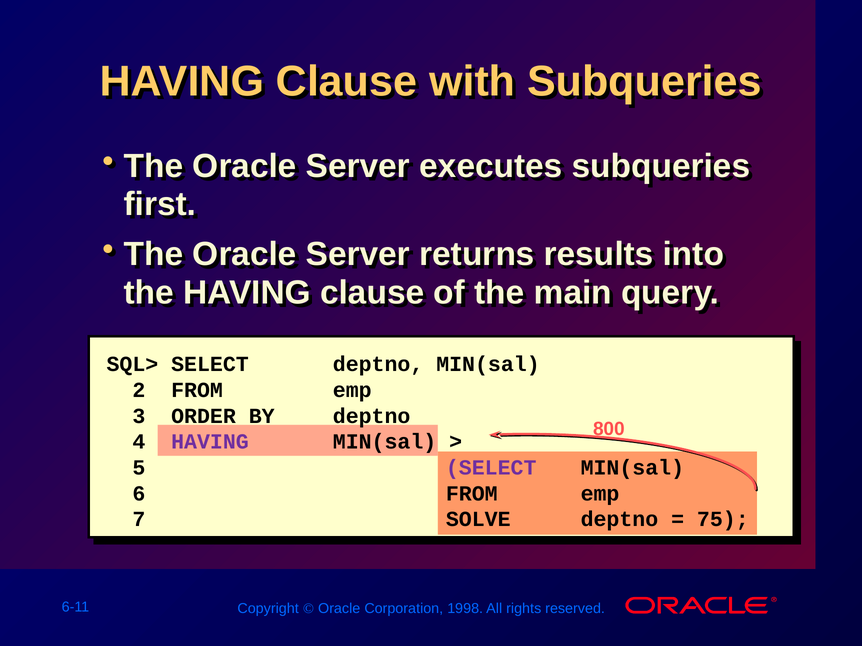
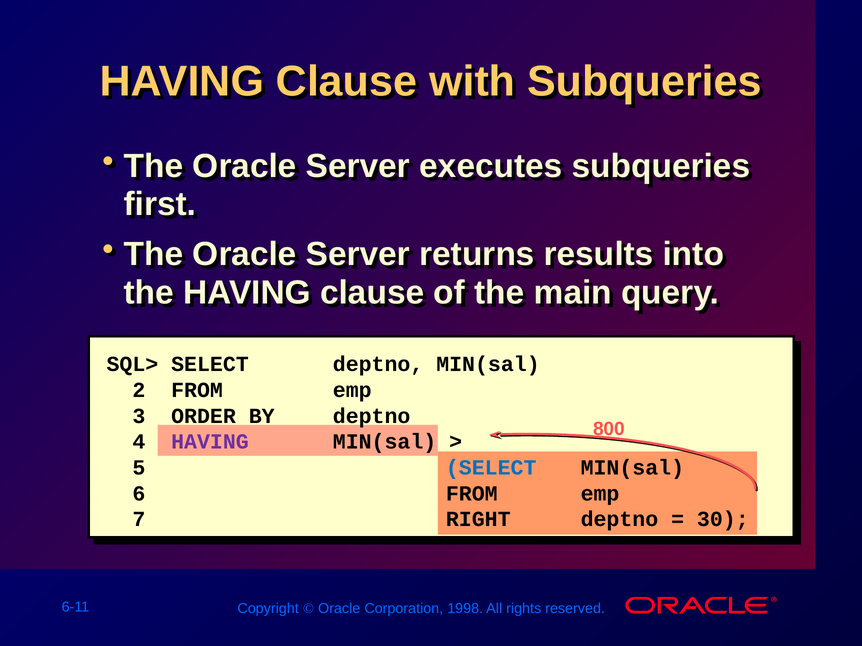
SELECT at (491, 468) colour: purple -> blue
SOLVE: SOLVE -> RIGHT
75: 75 -> 30
